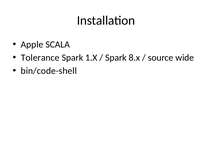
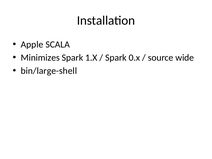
Tolerance: Tolerance -> Minimizes
8.x: 8.x -> 0.x
bin/code-shell: bin/code-shell -> bin/large-shell
